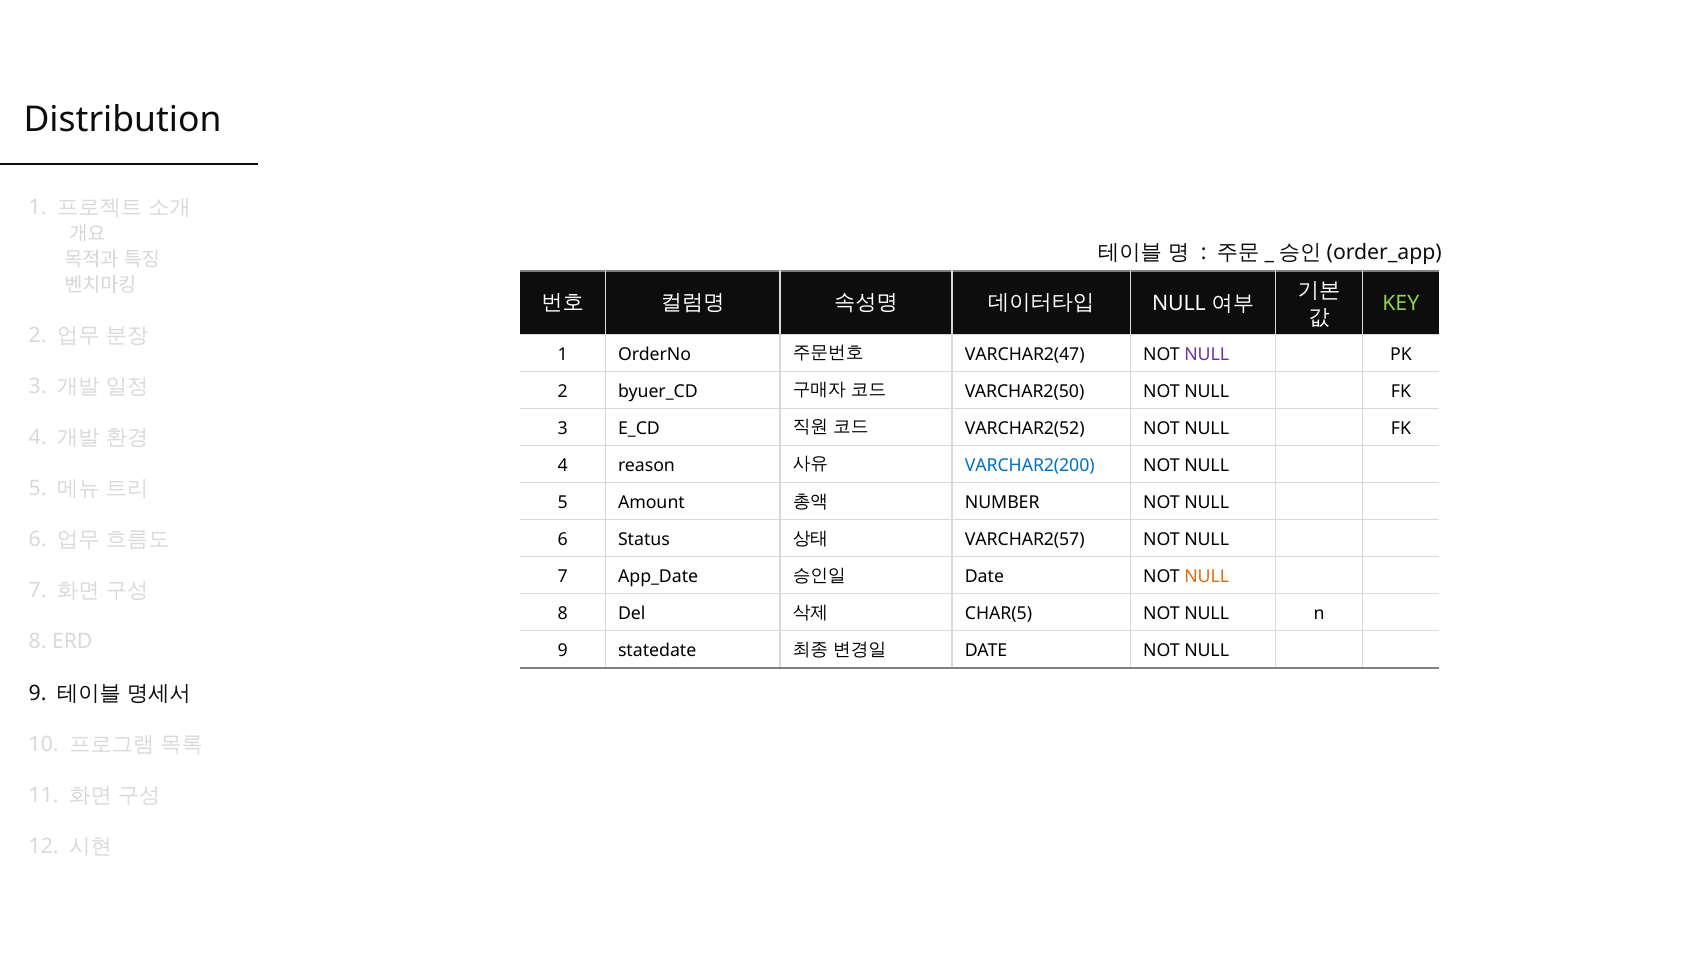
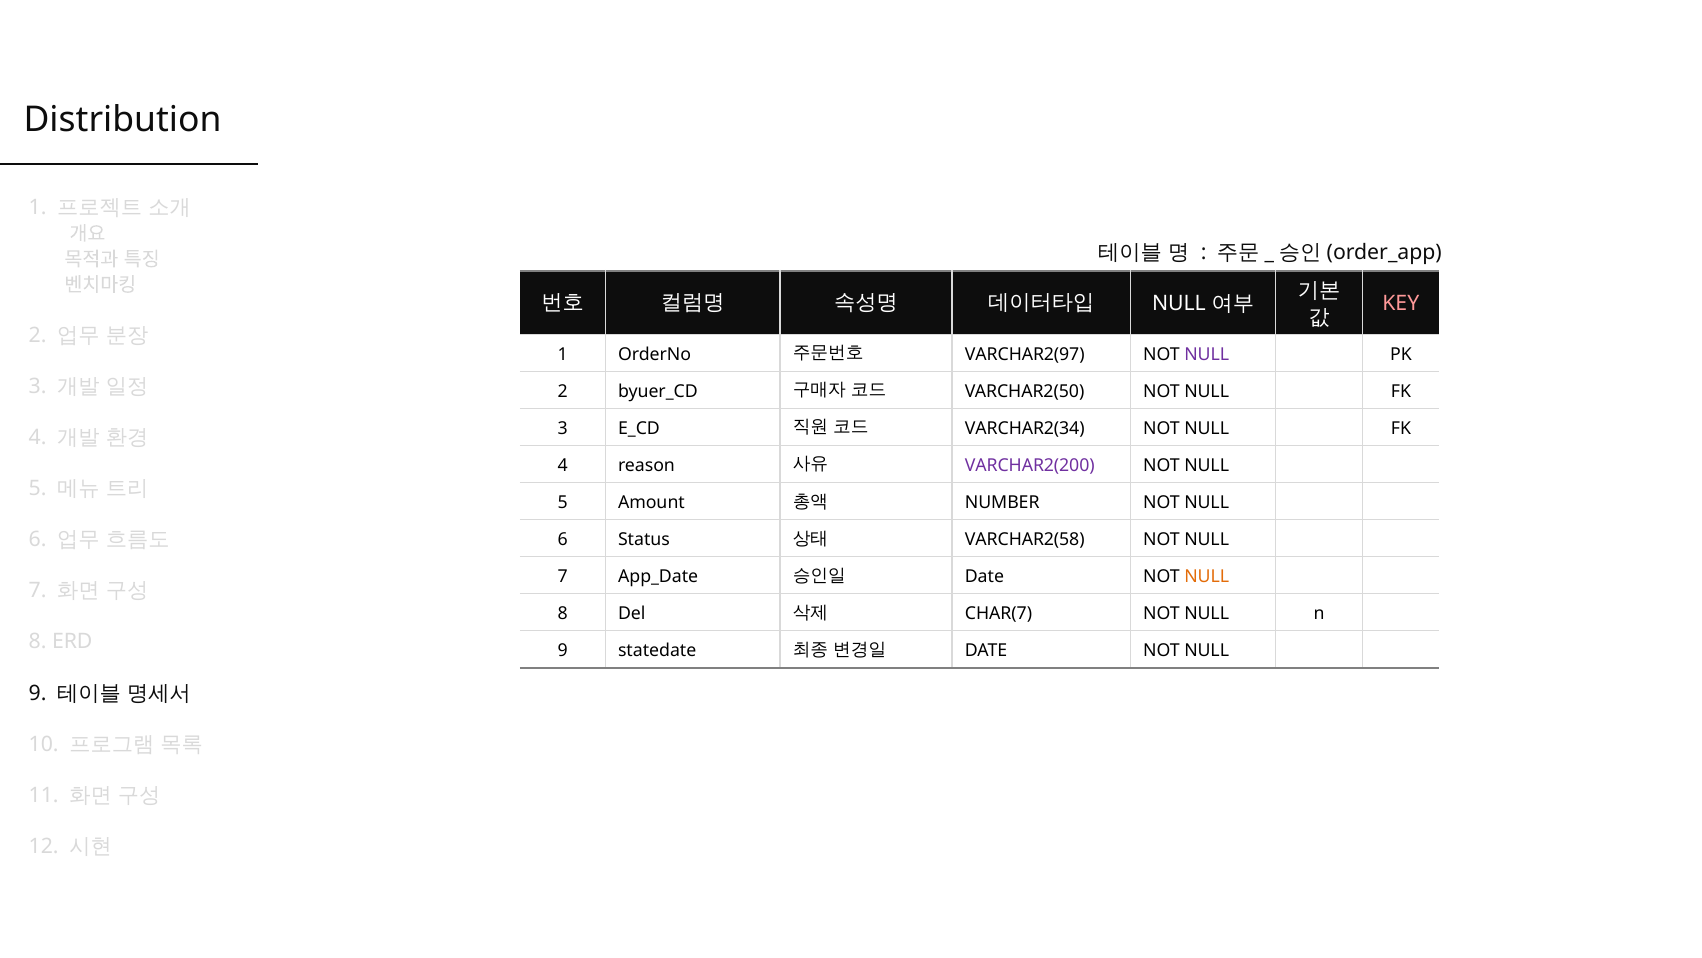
KEY colour: light green -> pink
VARCHAR2(47: VARCHAR2(47 -> VARCHAR2(97
VARCHAR2(52: VARCHAR2(52 -> VARCHAR2(34
VARCHAR2(200 colour: blue -> purple
VARCHAR2(57: VARCHAR2(57 -> VARCHAR2(58
CHAR(5: CHAR(5 -> CHAR(7
